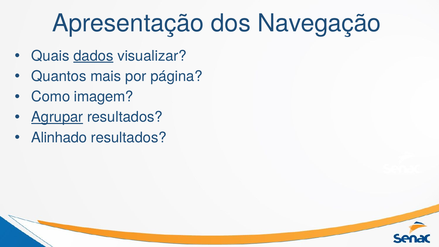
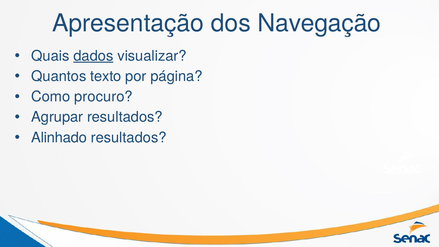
mais: mais -> texto
imagem: imagem -> procuro
Agrupar underline: present -> none
